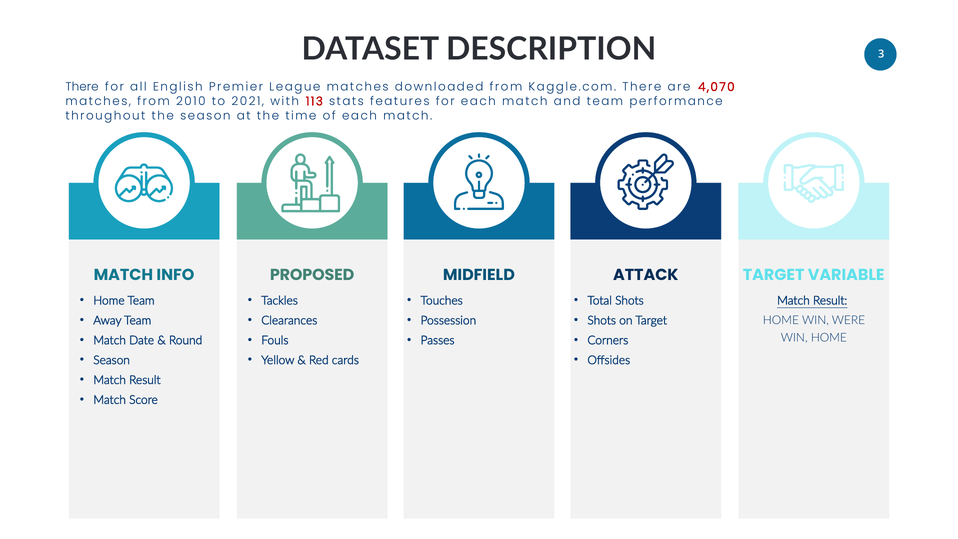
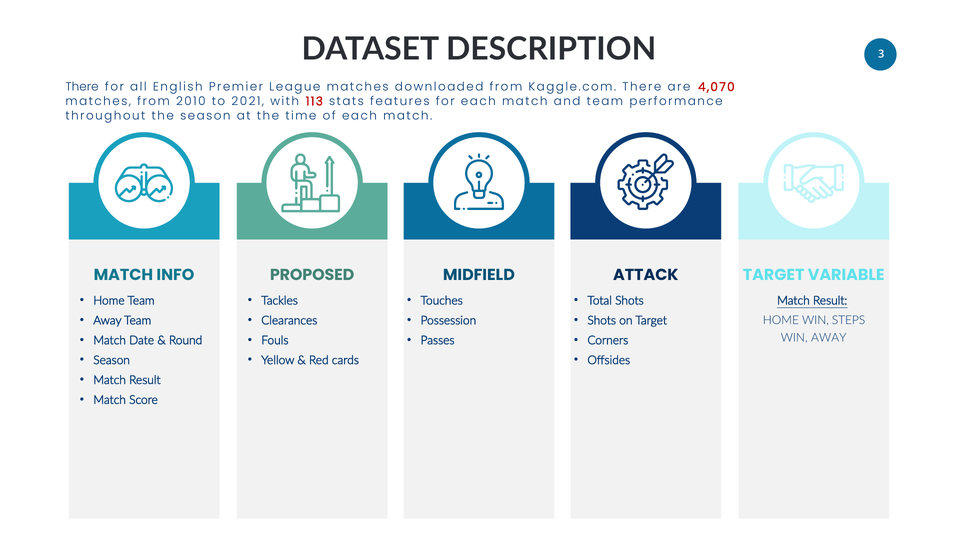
WERE: WERE -> STEPS
WIN HOME: HOME -> AWAY
